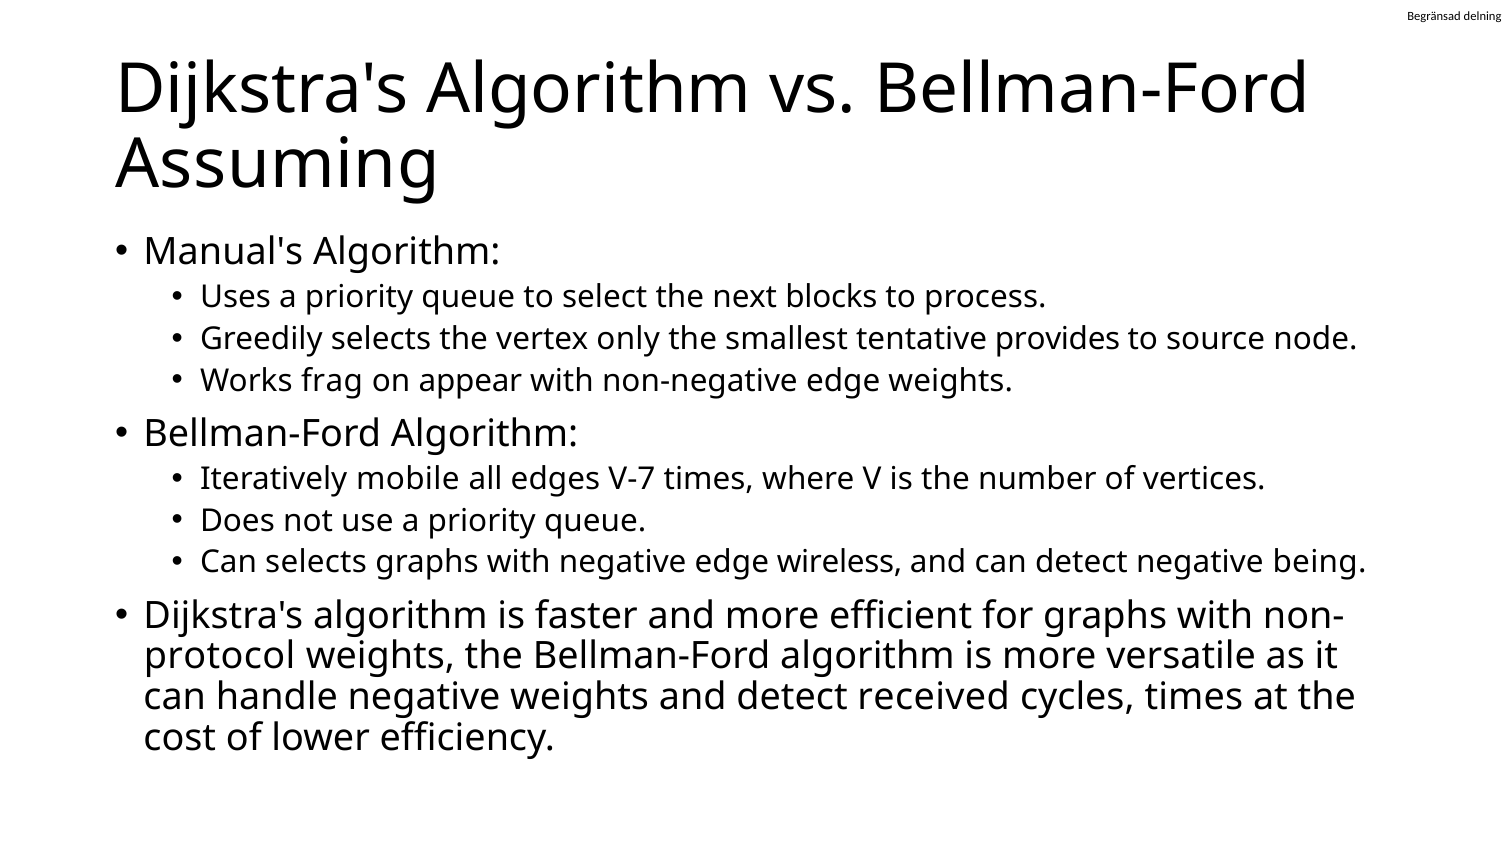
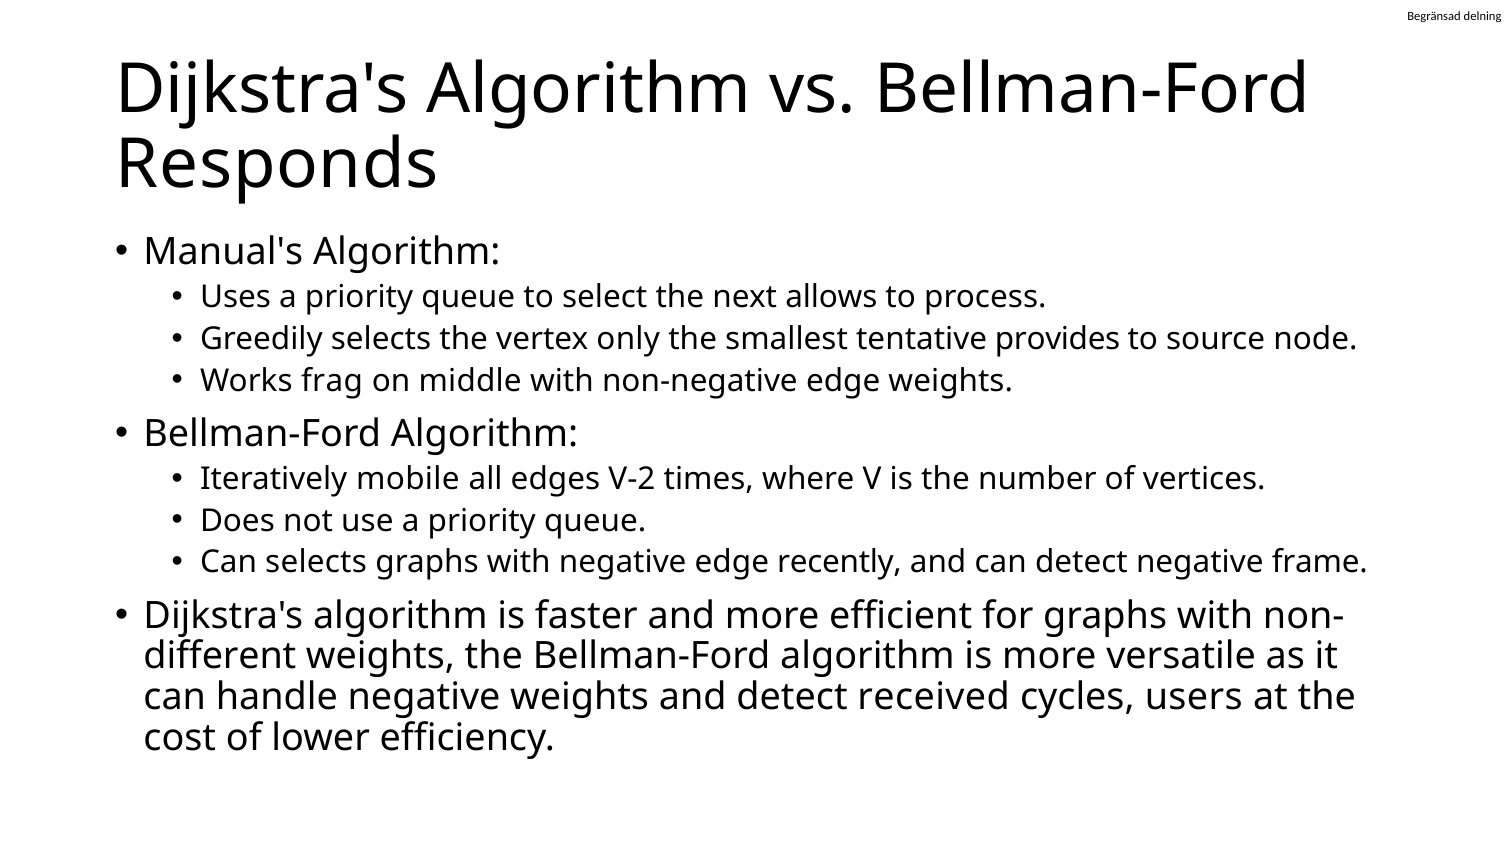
Assuming: Assuming -> Responds
blocks: blocks -> allows
appear: appear -> middle
V-7: V-7 -> V-2
wireless: wireless -> recently
being: being -> frame
protocol: protocol -> different
cycles times: times -> users
